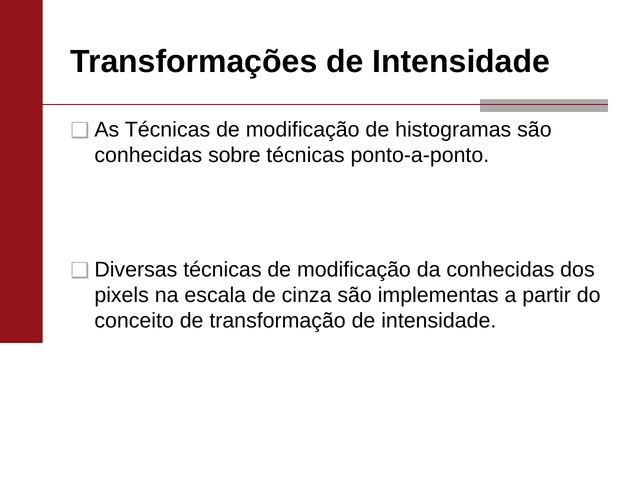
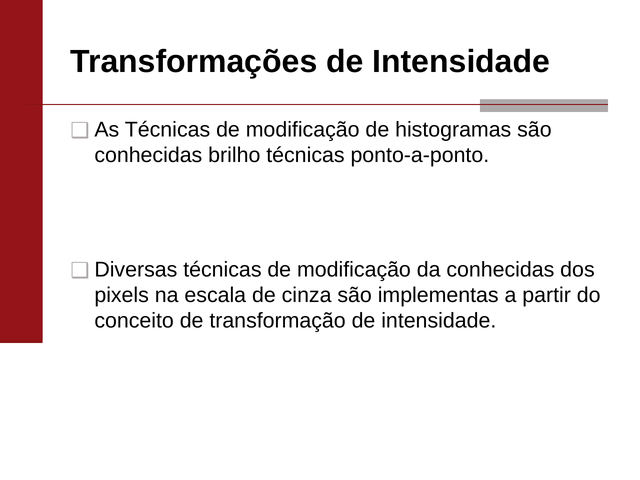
sobre: sobre -> brilho
